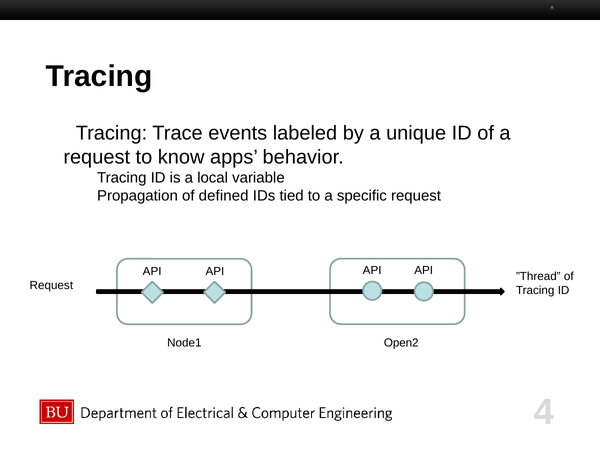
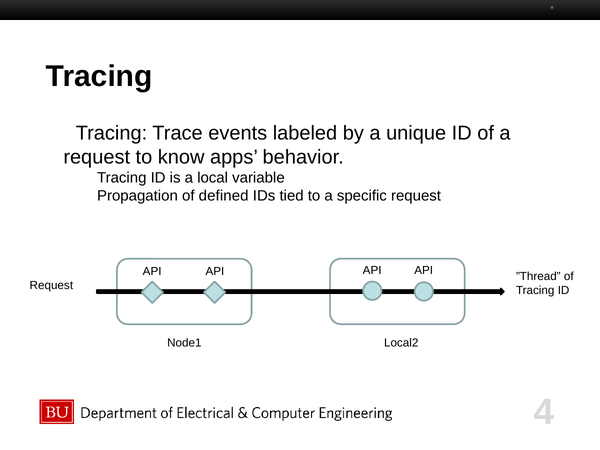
Open2: Open2 -> Local2
